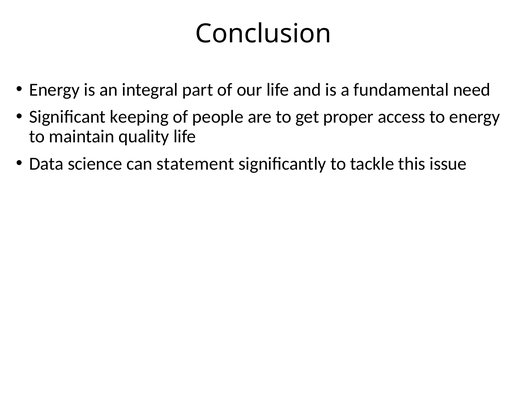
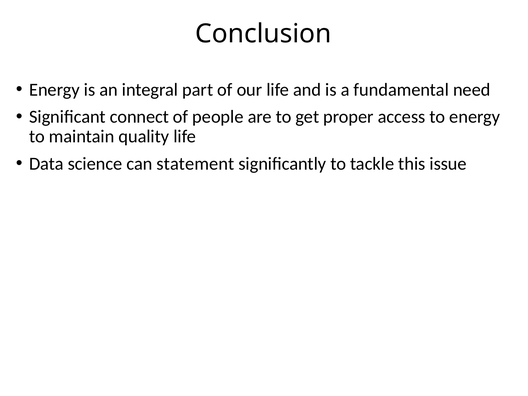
keeping: keeping -> connect
